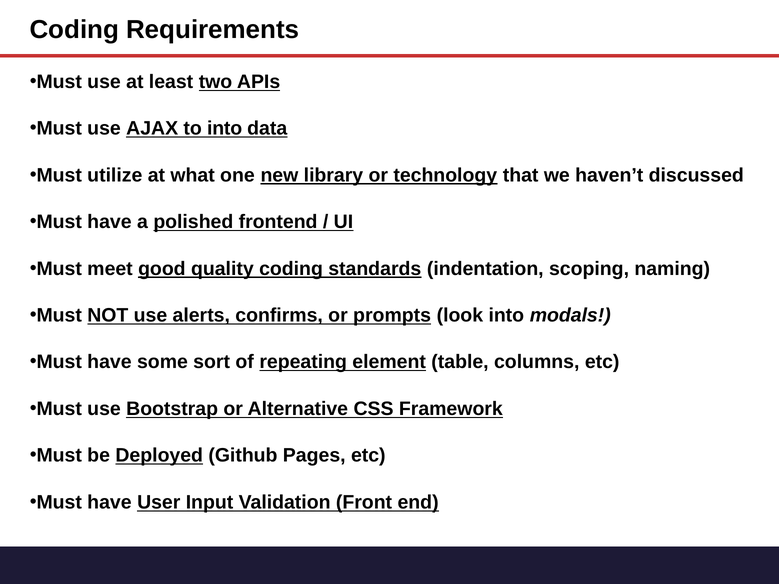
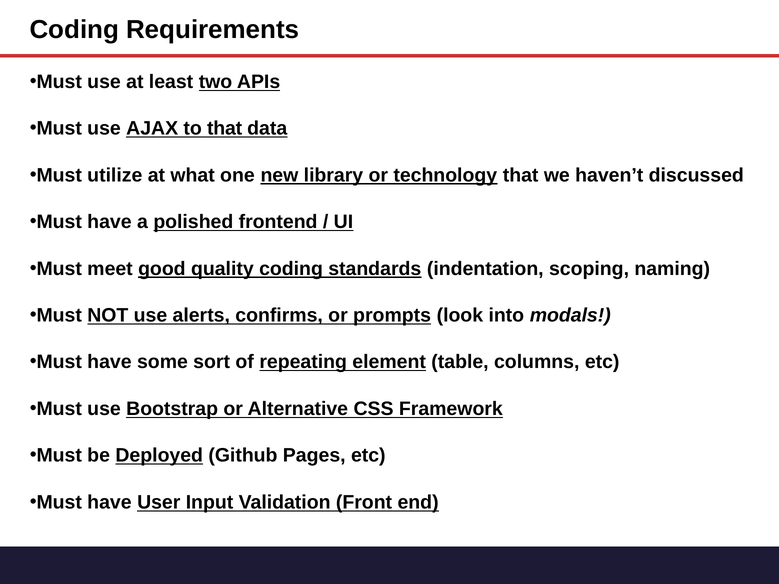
to into: into -> that
